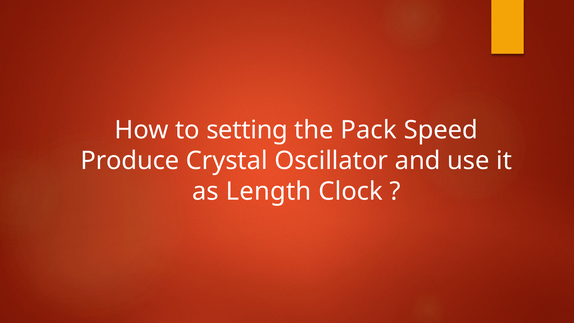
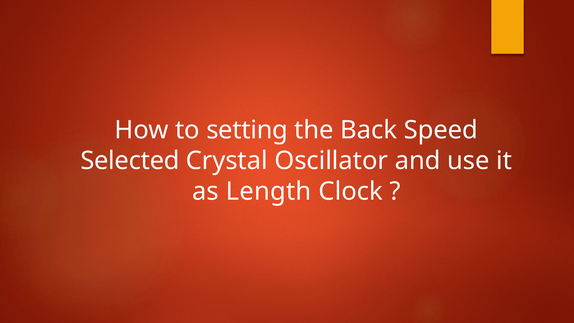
Pack: Pack -> Back
Produce: Produce -> Selected
